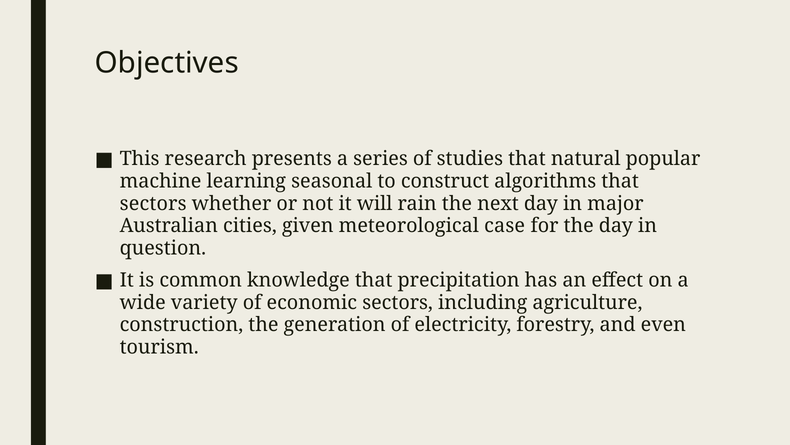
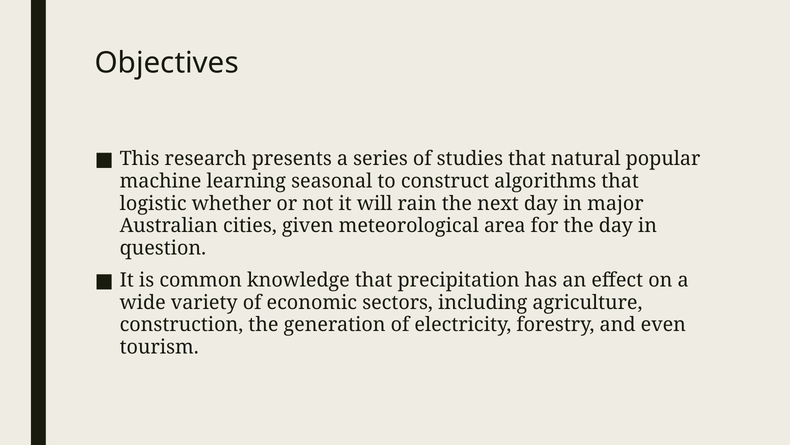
sectors at (153, 203): sectors -> logistic
case: case -> area
